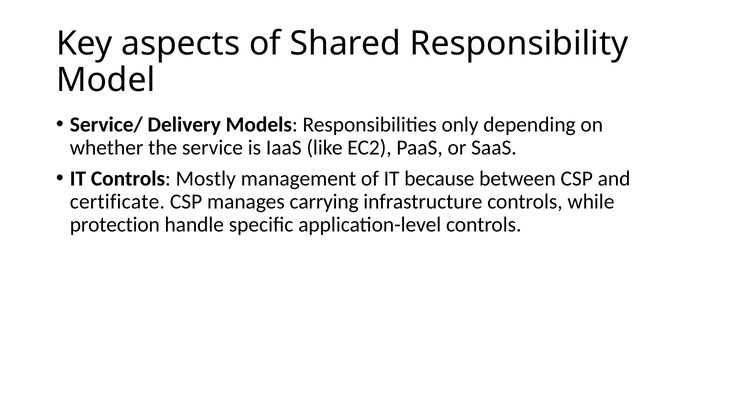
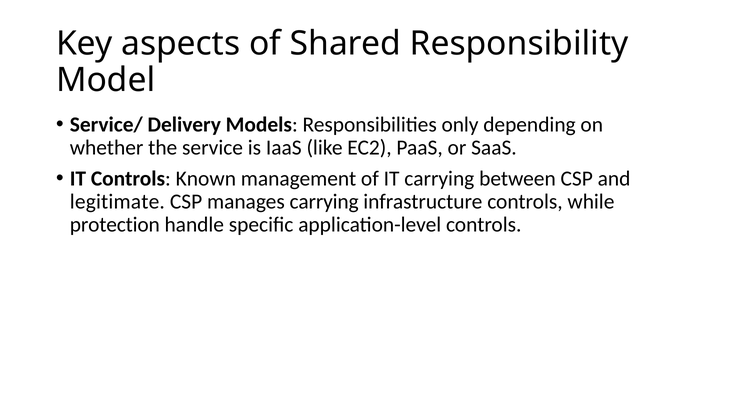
Mostly: Mostly -> Known
IT because: because -> carrying
certificate: certificate -> legitimate
